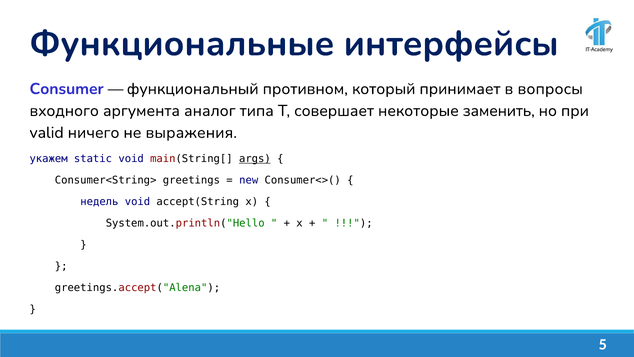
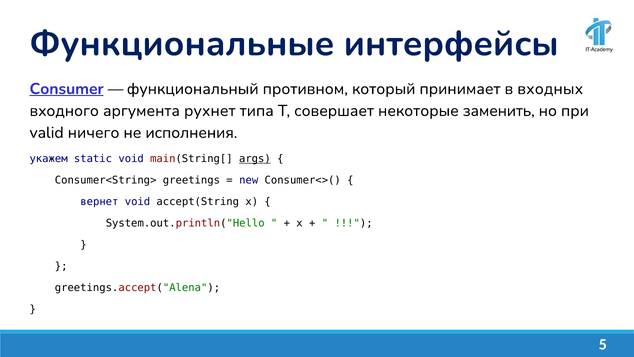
Consumer underline: none -> present
вопросы: вопросы -> входных
аналог: аналог -> рухнет
выражения: выражения -> исполнения
недель: недель -> вернет
